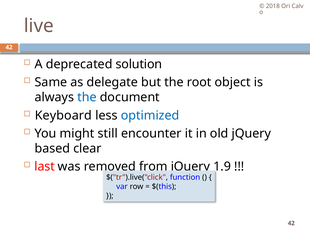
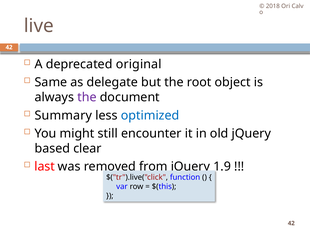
solution: solution -> original
the at (87, 97) colour: blue -> purple
Keyboard: Keyboard -> Summary
